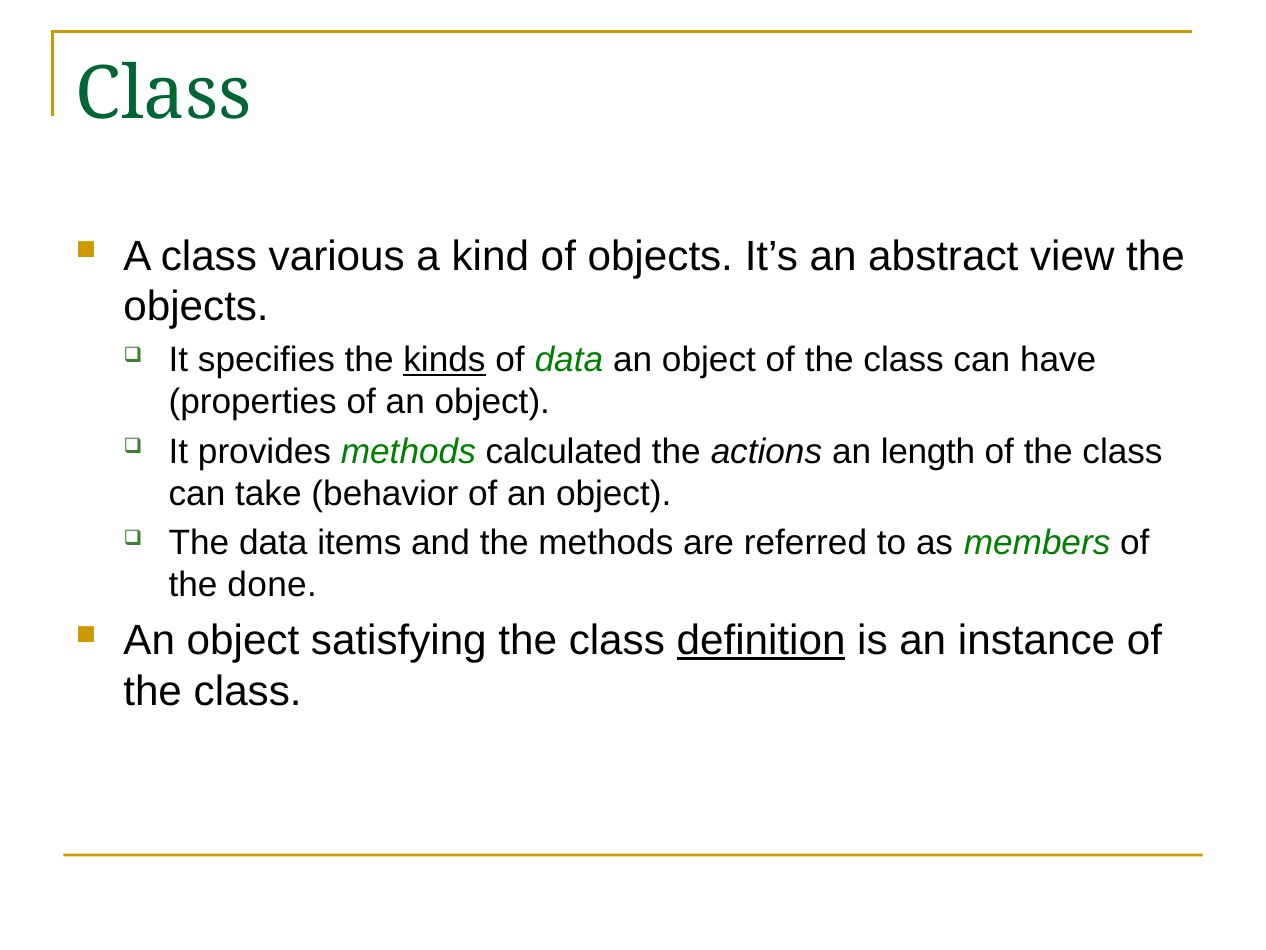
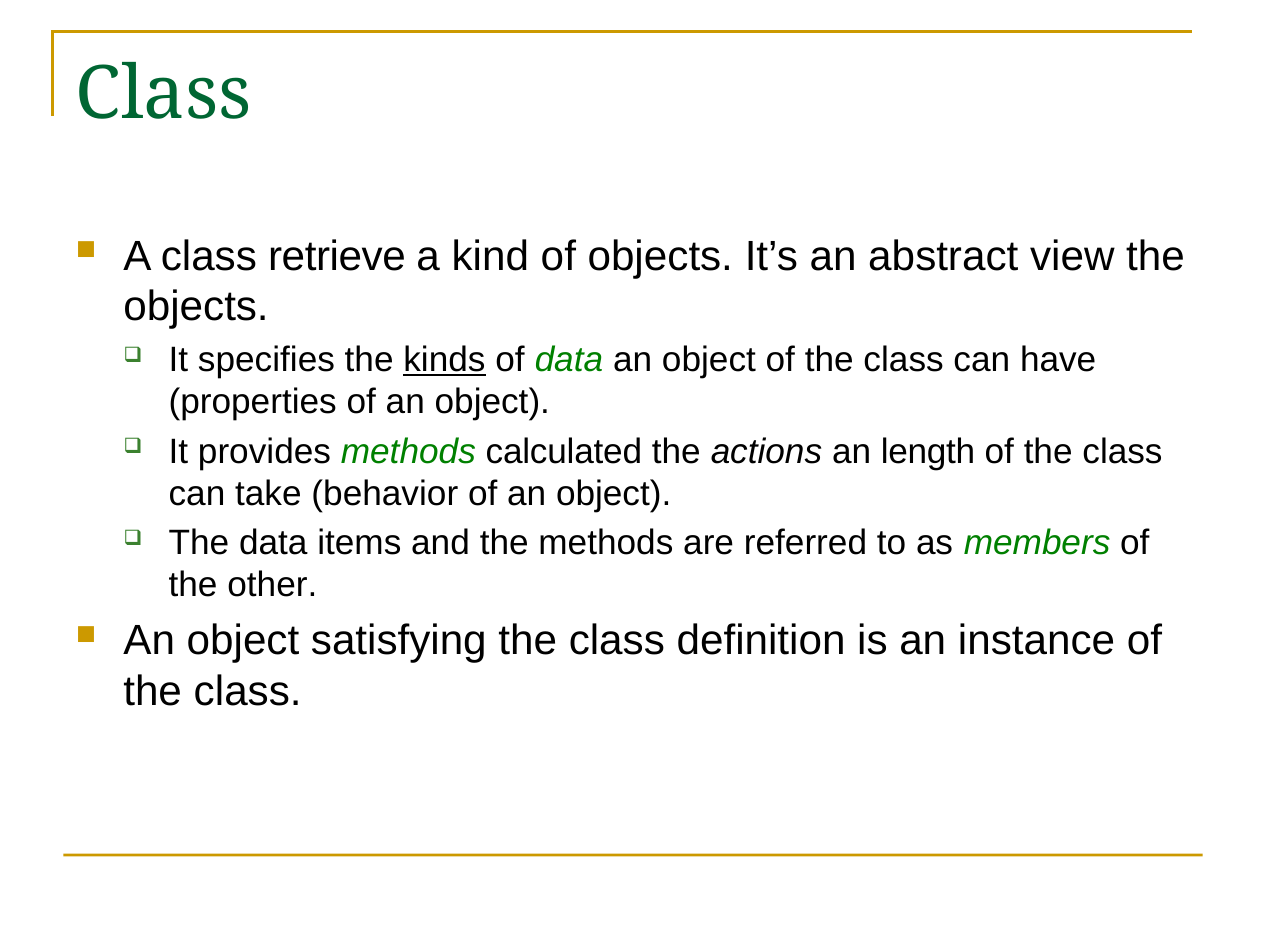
various: various -> retrieve
done: done -> other
definition underline: present -> none
